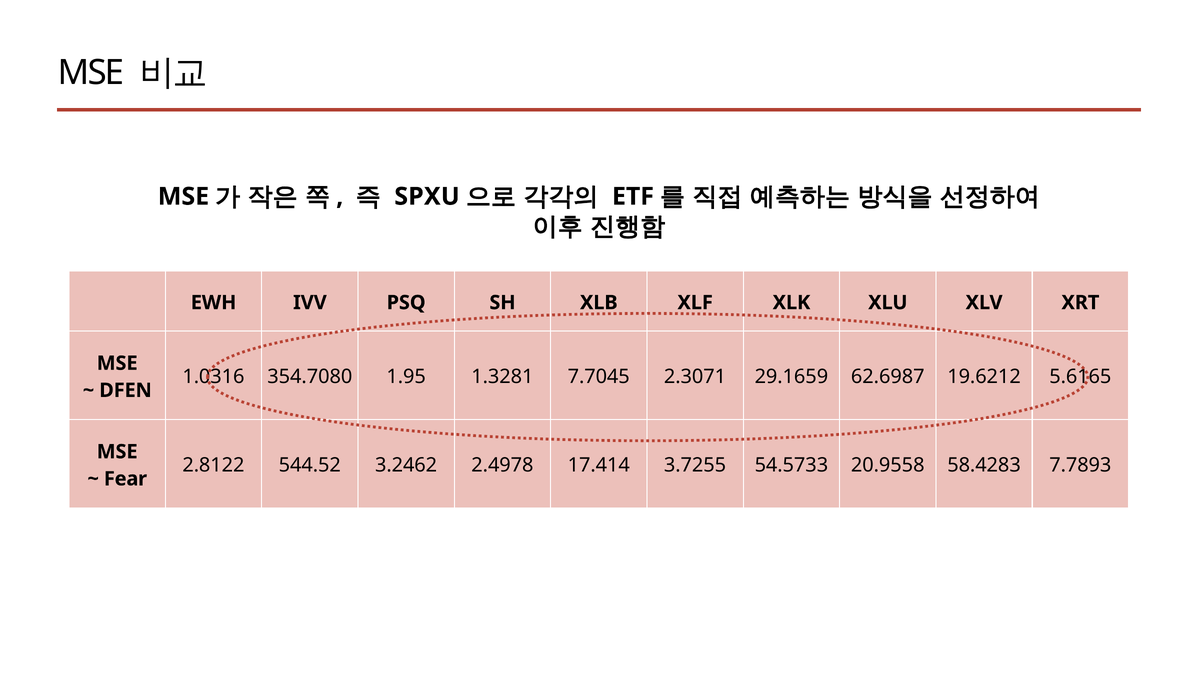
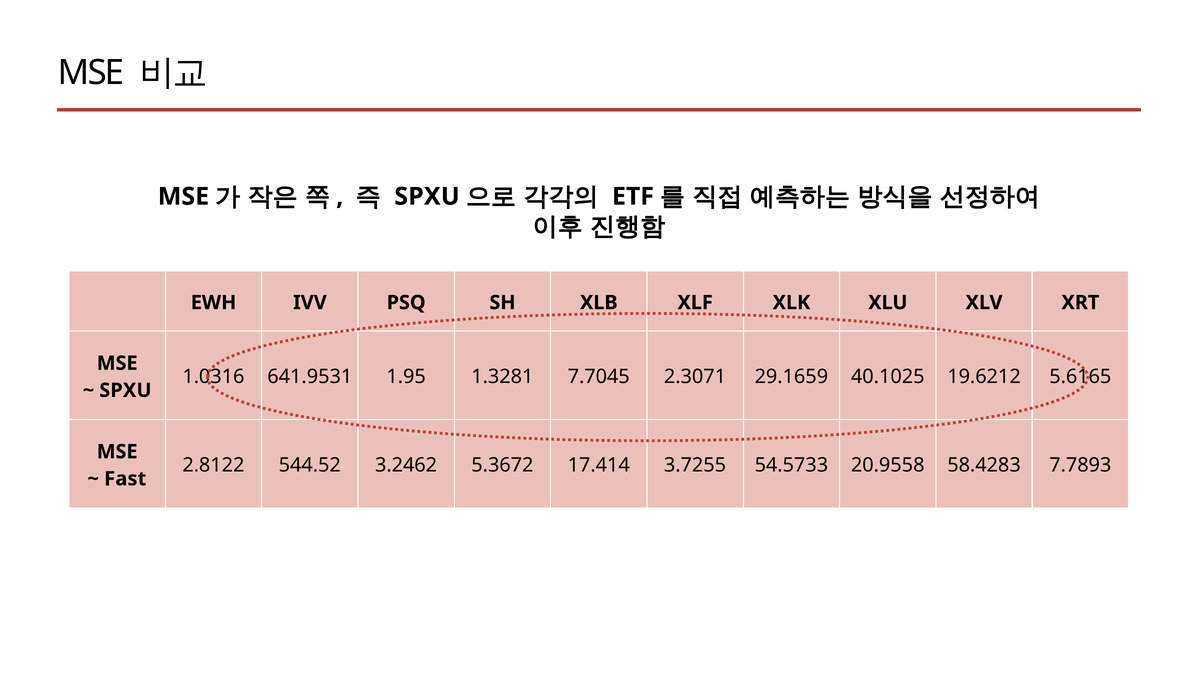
354.7080: 354.7080 -> 641.9531
62.6987: 62.6987 -> 40.1025
DFEN at (126, 390): DFEN -> SPXU
2.4978: 2.4978 -> 5.3672
Fear: Fear -> Fast
